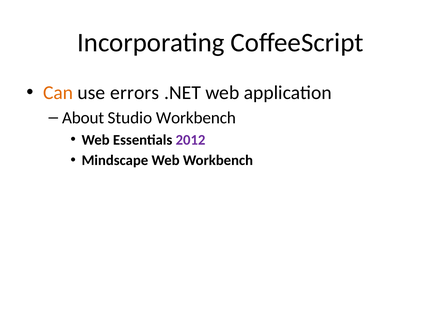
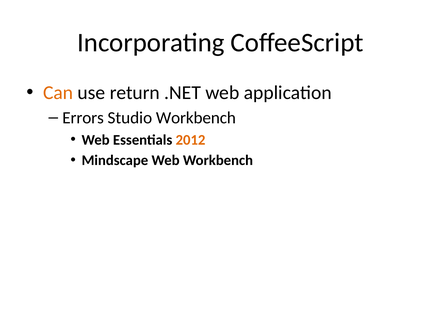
errors: errors -> return
About: About -> Errors
2012 colour: purple -> orange
